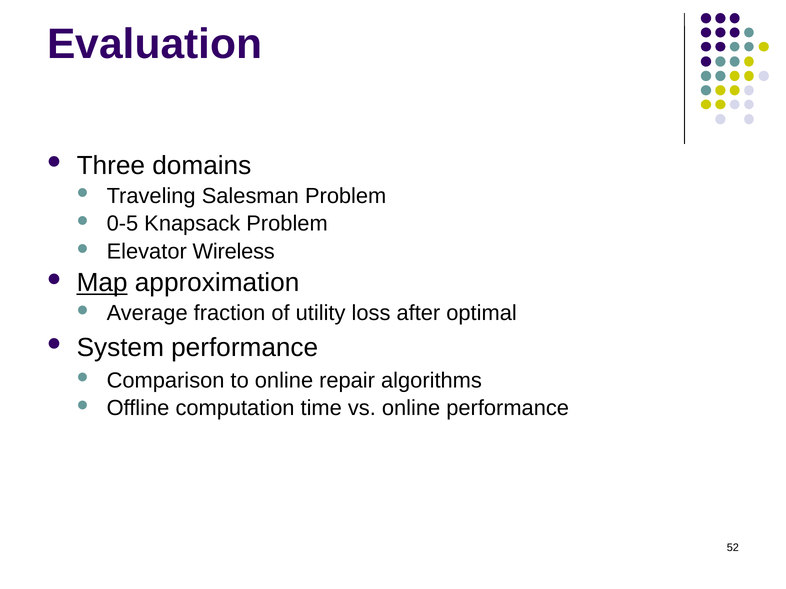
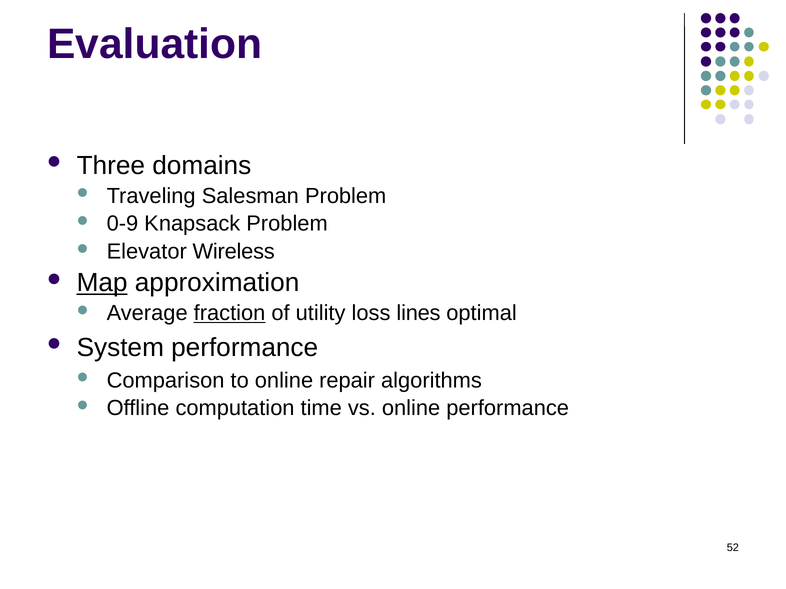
0-5: 0-5 -> 0-9
fraction underline: none -> present
after: after -> lines
